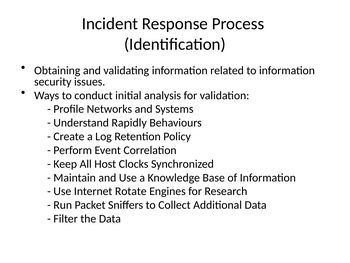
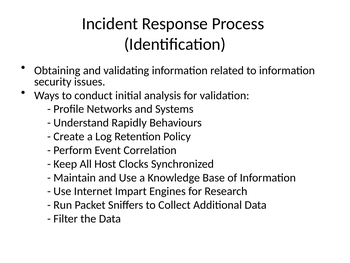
Rotate: Rotate -> Impart
